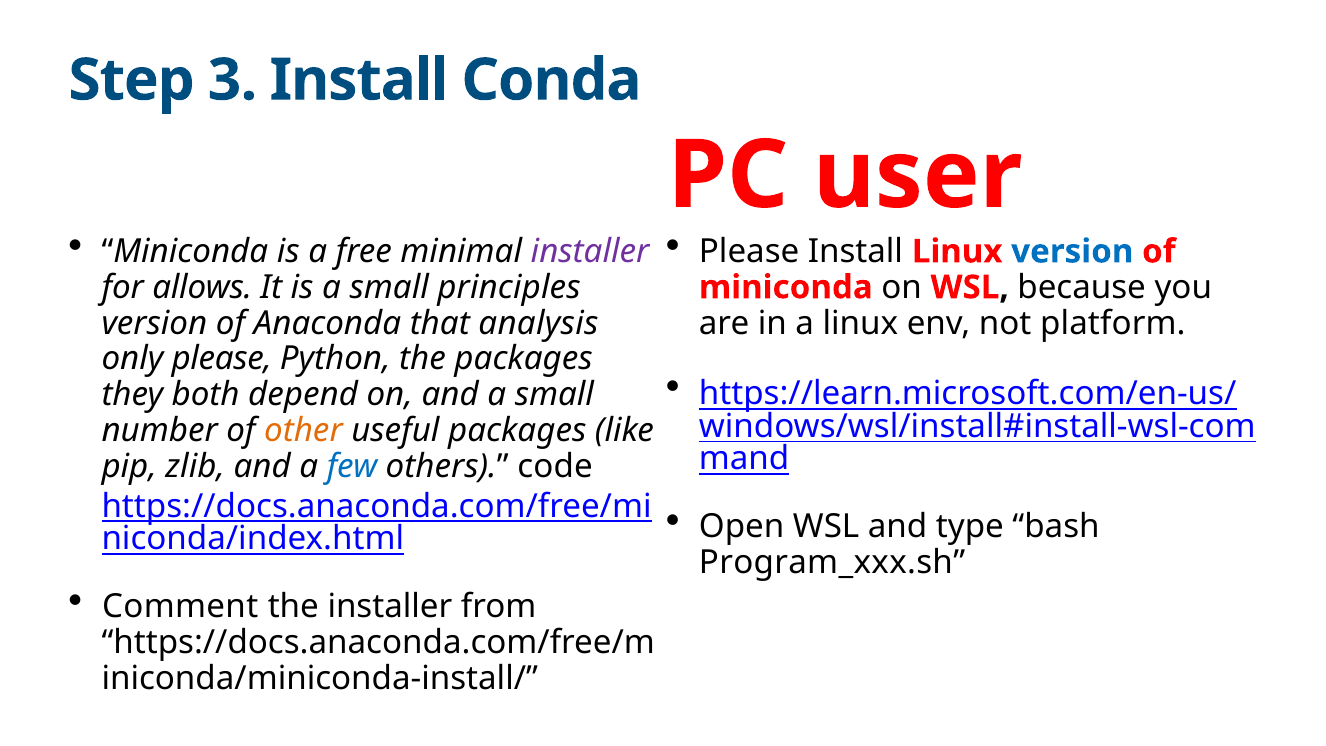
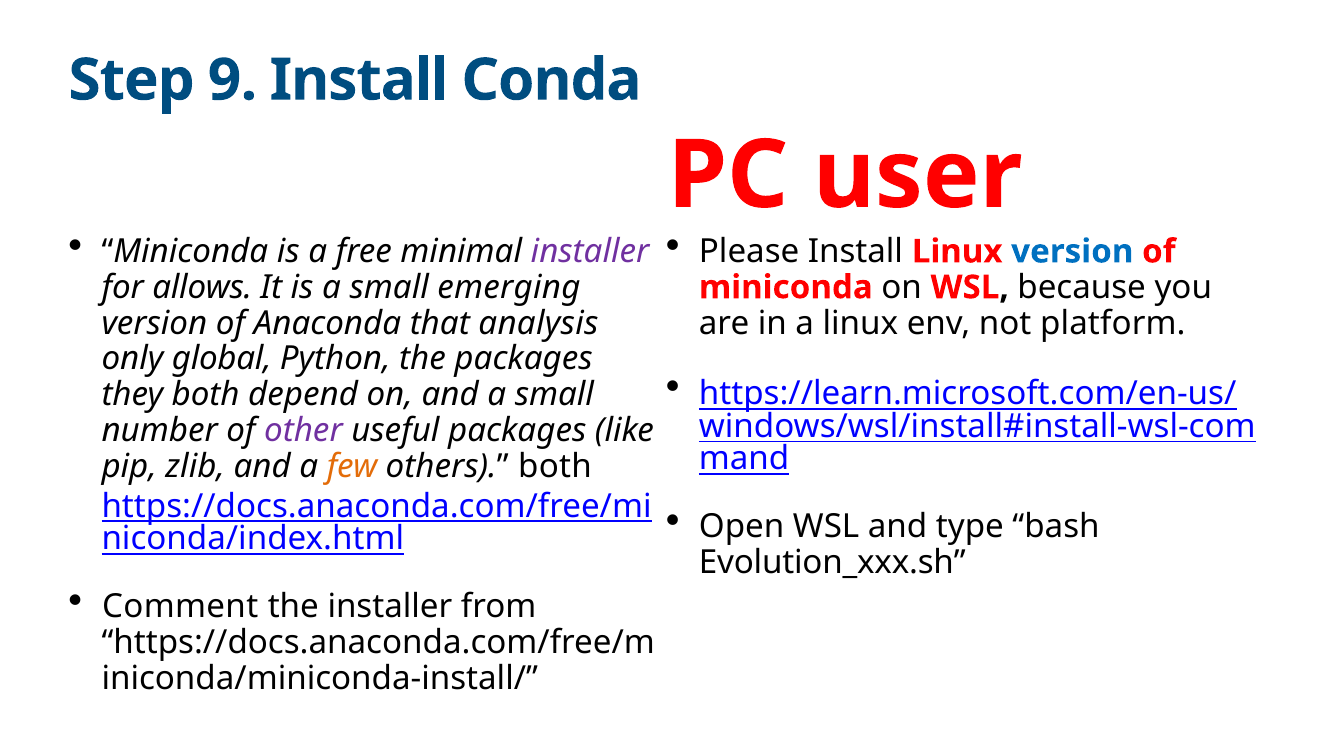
3: 3 -> 9
principles: principles -> emerging
only please: please -> global
other colour: orange -> purple
few colour: blue -> orange
others code: code -> both
Program_xxx.sh: Program_xxx.sh -> Evolution_xxx.sh
